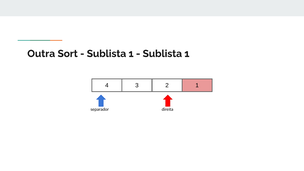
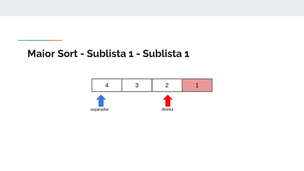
Outra: Outra -> Maior
